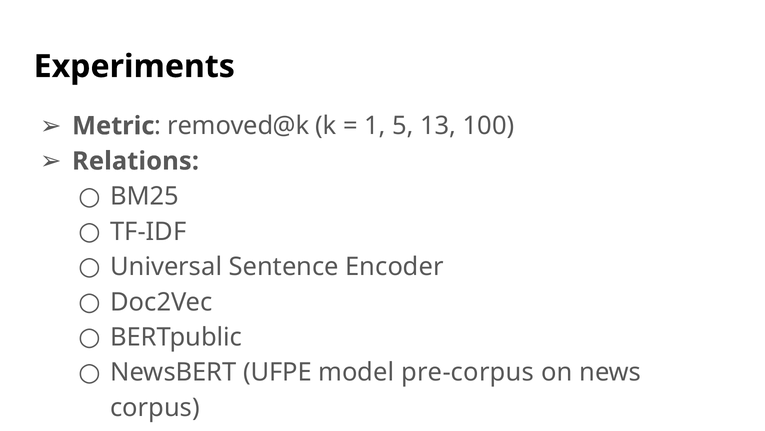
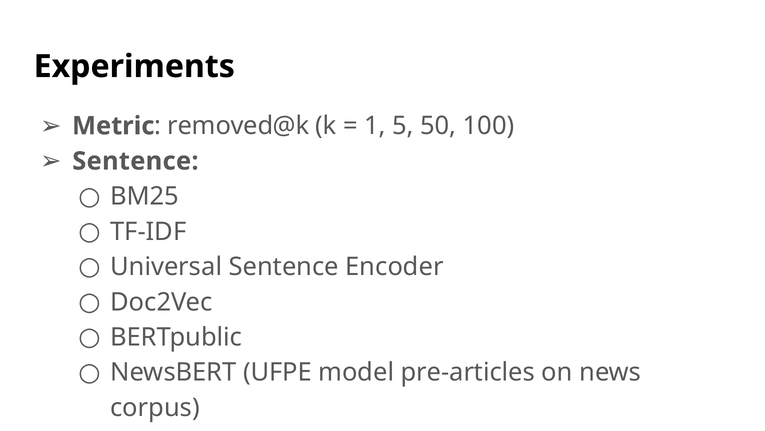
13: 13 -> 50
Relations at (135, 161): Relations -> Sentence
pre-corpus: pre-corpus -> pre-articles
